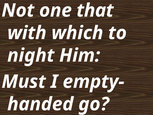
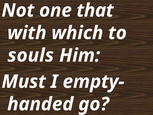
night: night -> souls
